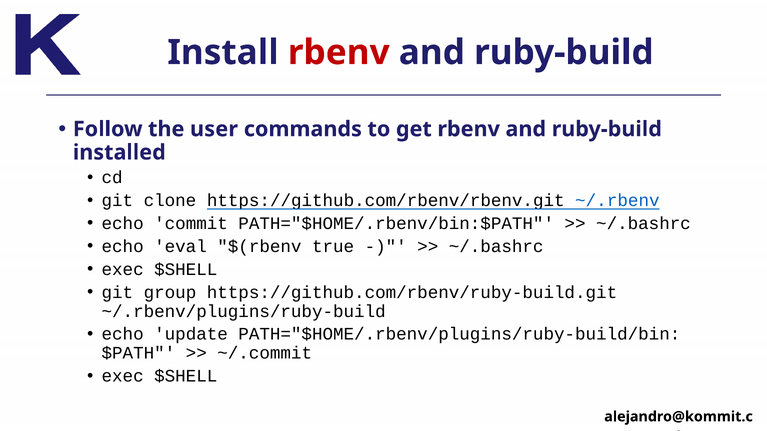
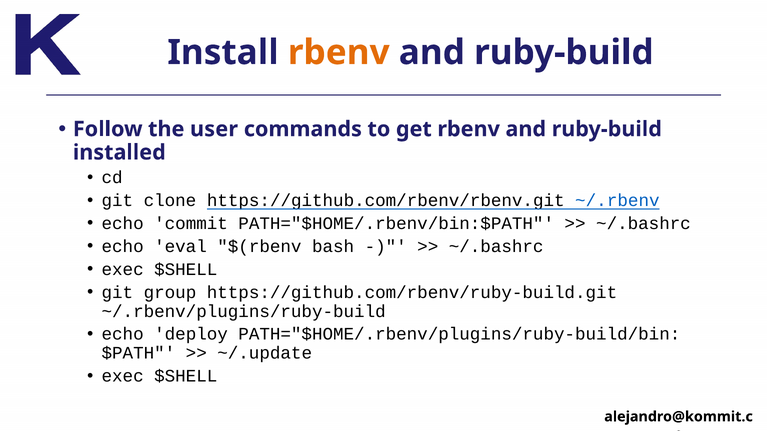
rbenv at (339, 53) colour: red -> orange
true: true -> bash
update: update -> deploy
~/.commit: ~/.commit -> ~/.update
